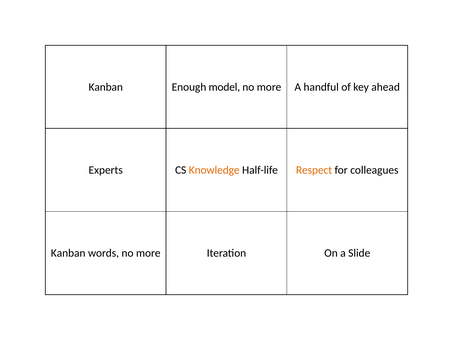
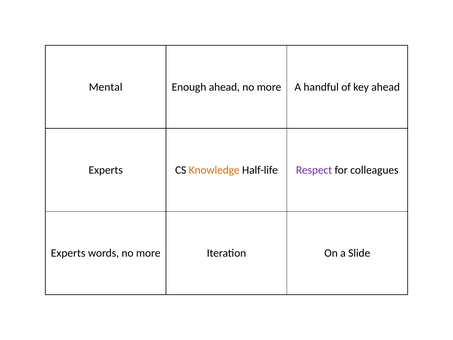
Kanban at (106, 87): Kanban -> Mental
Enough model: model -> ahead
Respect colour: orange -> purple
Kanban at (68, 253): Kanban -> Experts
